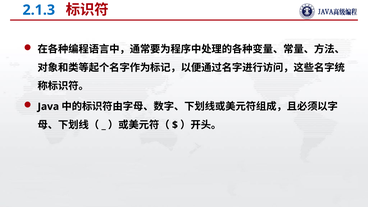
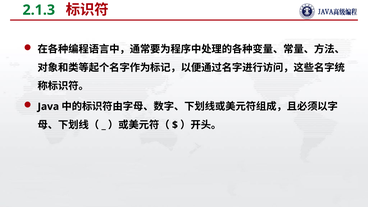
2.1.3 colour: blue -> green
